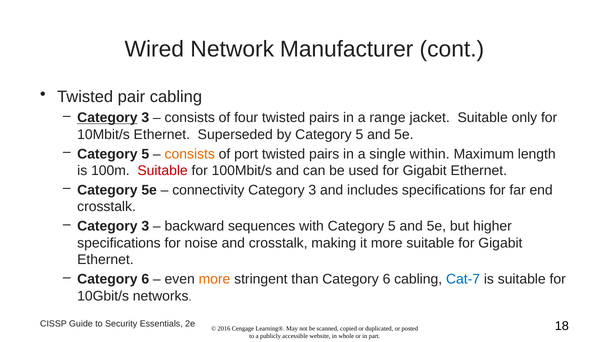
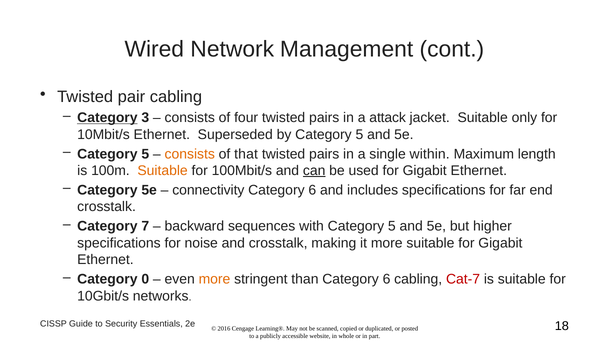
Manufacturer: Manufacturer -> Management
range: range -> attack
port: port -> that
Suitable at (163, 171) colour: red -> orange
can underline: none -> present
3 at (312, 190): 3 -> 6
3 at (145, 227): 3 -> 7
6 at (145, 280): 6 -> 0
Cat-7 colour: blue -> red
